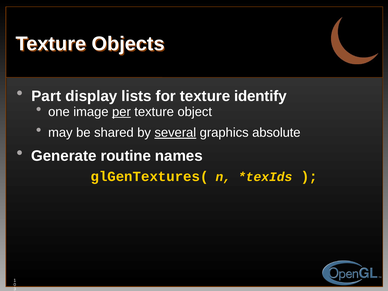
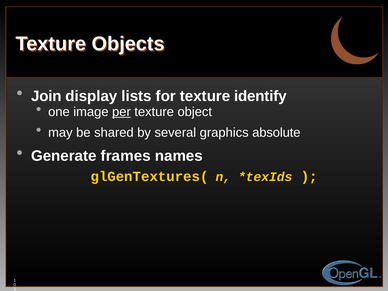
Part: Part -> Join
several underline: present -> none
routine: routine -> frames
